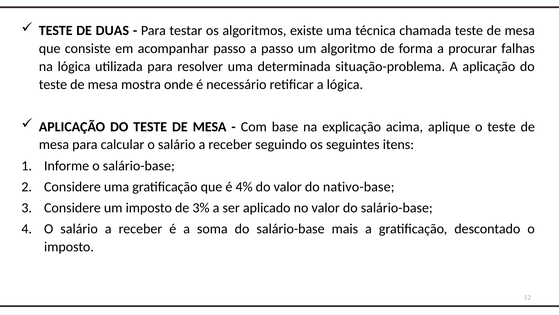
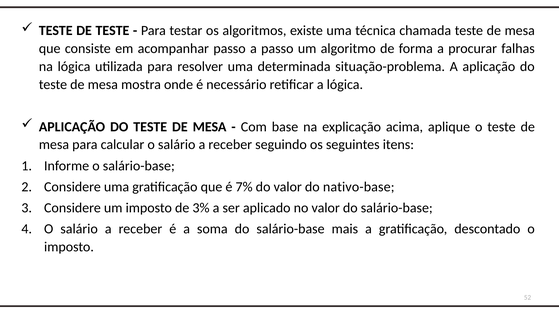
DE DUAS: DUAS -> TESTE
4%: 4% -> 7%
